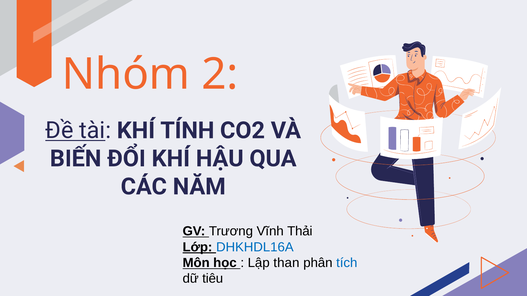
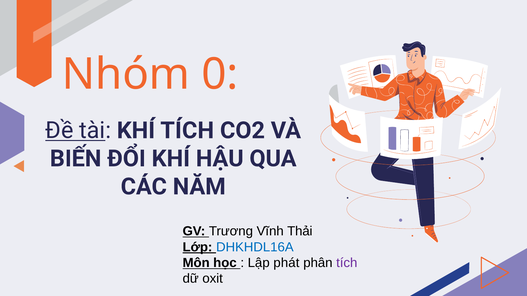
2: 2 -> 0
KHÍ TÍNH: TÍNH -> TÍCH
than: than -> phát
tích at (347, 263) colour: blue -> purple
tiêu: tiêu -> oxit
